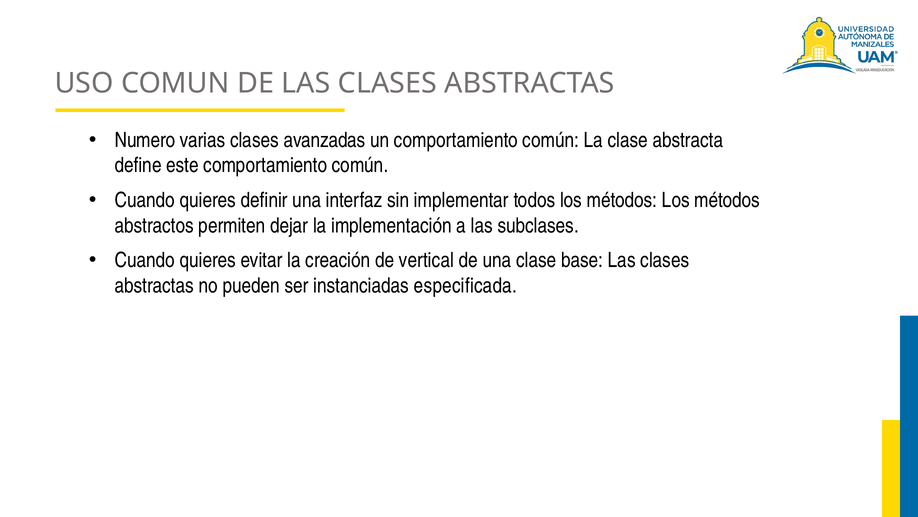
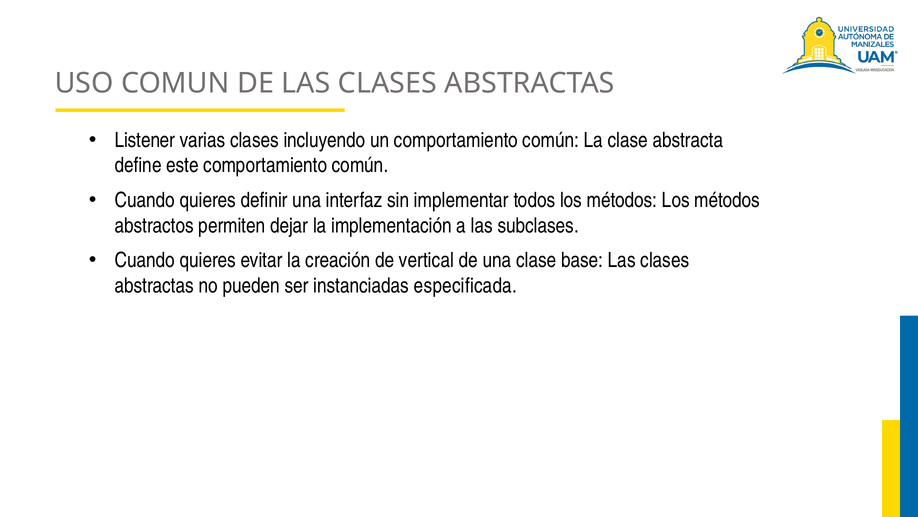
Numero: Numero -> Listener
avanzadas: avanzadas -> incluyendo
